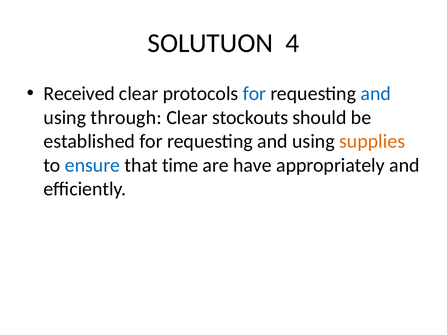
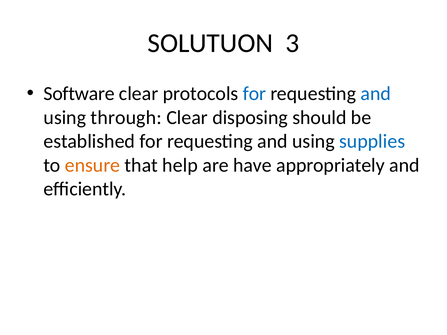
4: 4 -> 3
Received: Received -> Software
stockouts: stockouts -> disposing
supplies colour: orange -> blue
ensure colour: blue -> orange
time: time -> help
